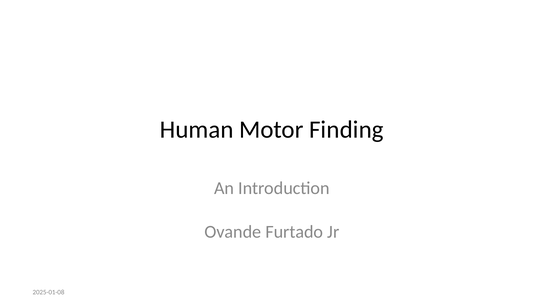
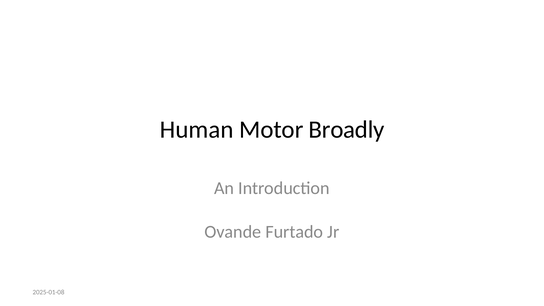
Finding: Finding -> Broadly
